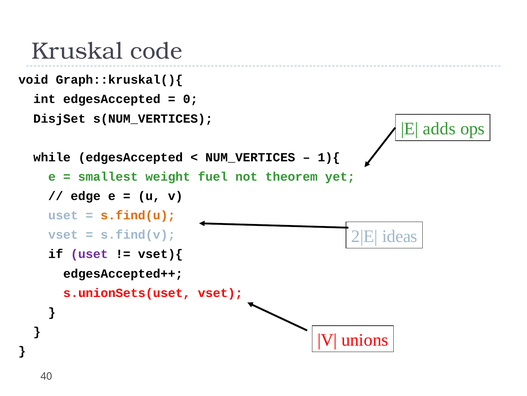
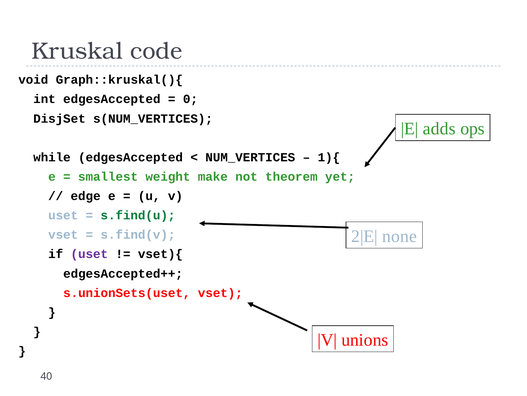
fuel: fuel -> make
s.find(u colour: orange -> green
ideas: ideas -> none
